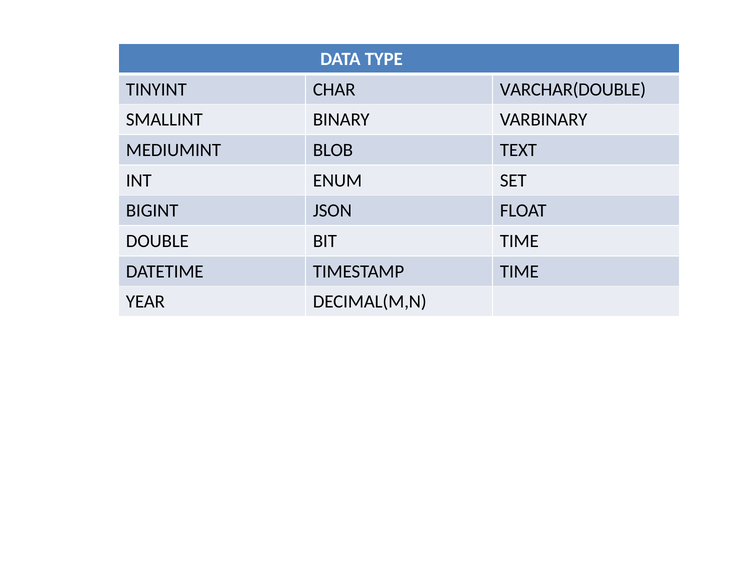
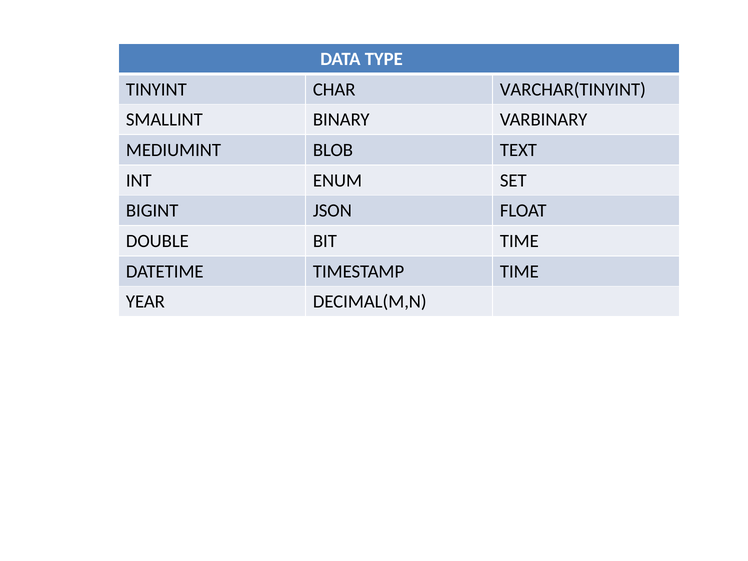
VARCHAR(DOUBLE: VARCHAR(DOUBLE -> VARCHAR(TINYINT
